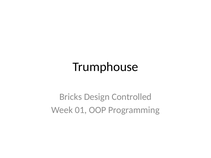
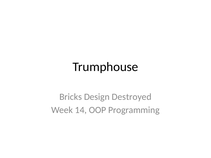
Controlled: Controlled -> Destroyed
01: 01 -> 14
